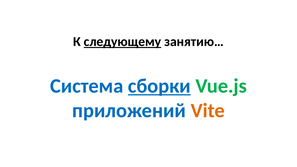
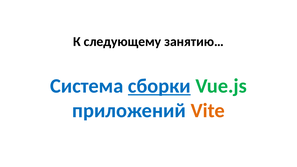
следующему underline: present -> none
